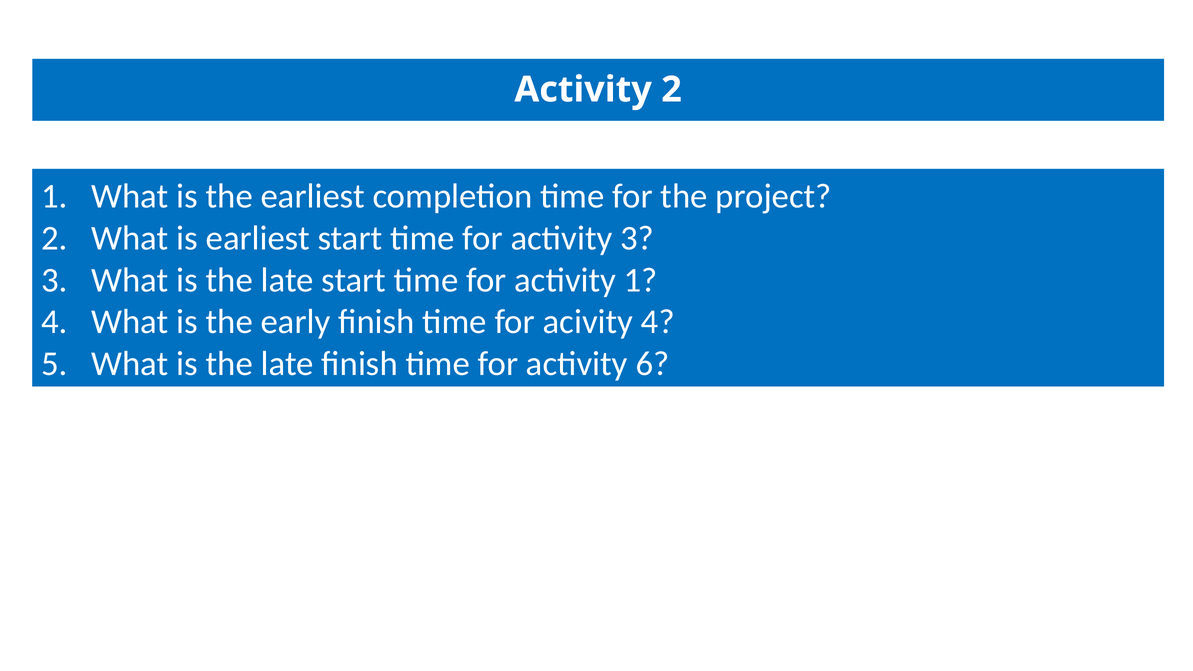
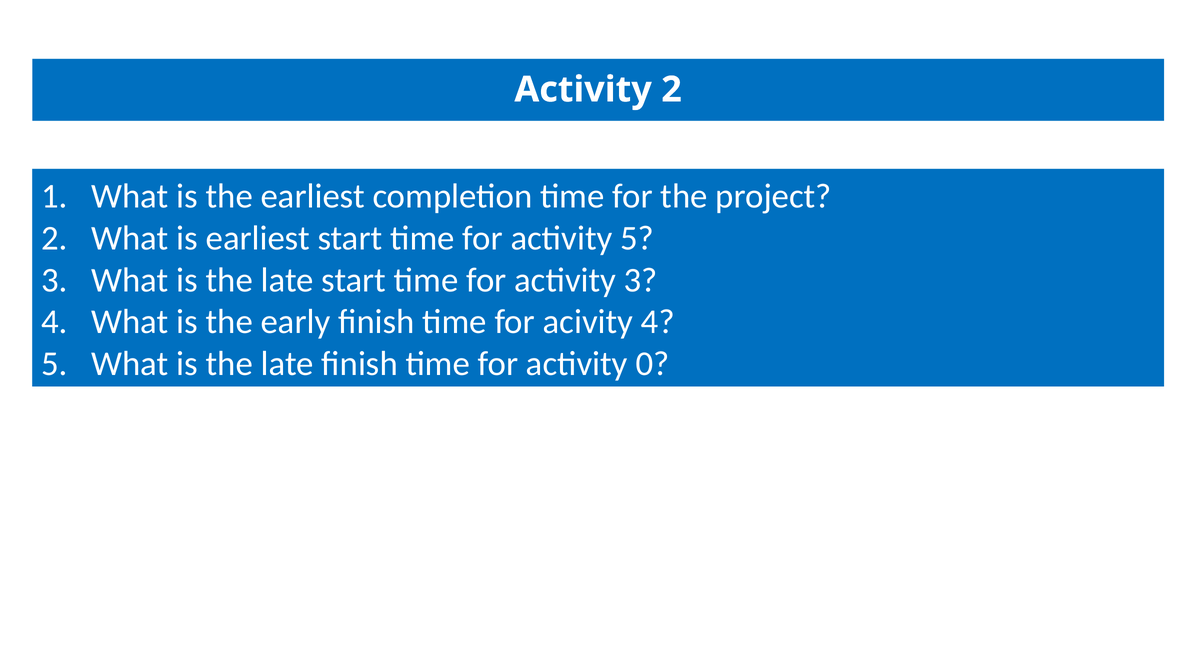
activity 3: 3 -> 5
activity 1: 1 -> 3
6: 6 -> 0
